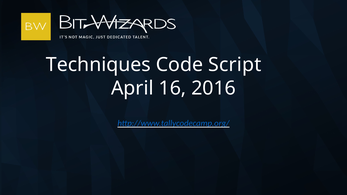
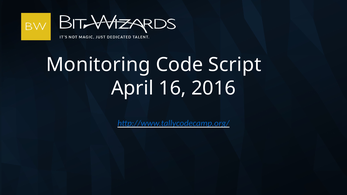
Techniques: Techniques -> Monitoring
